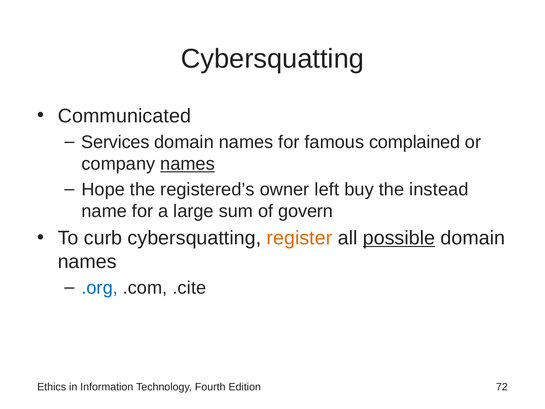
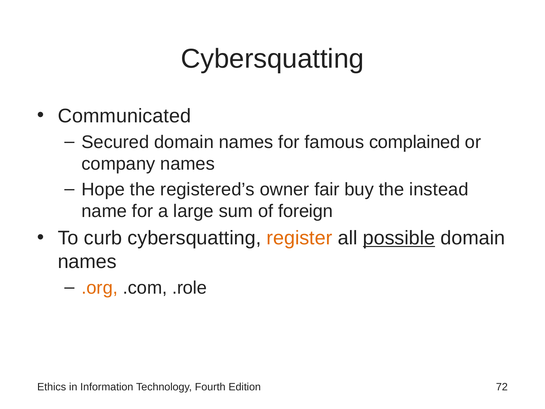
Services: Services -> Secured
names at (188, 164) underline: present -> none
left: left -> fair
govern: govern -> foreign
.org colour: blue -> orange
.cite: .cite -> .role
